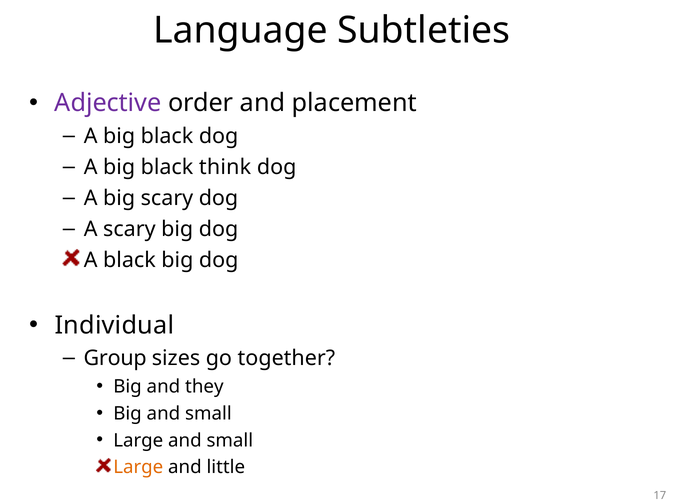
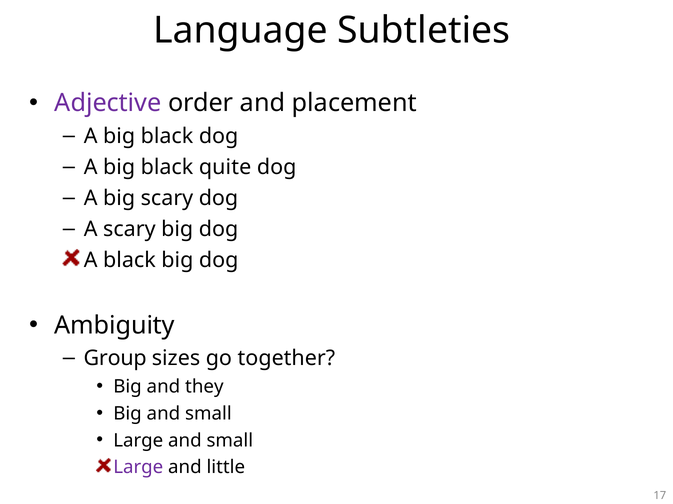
think: think -> quite
Individual: Individual -> Ambiguity
Large at (138, 468) colour: orange -> purple
